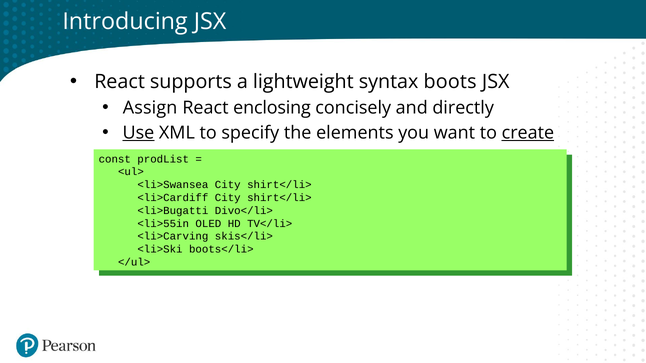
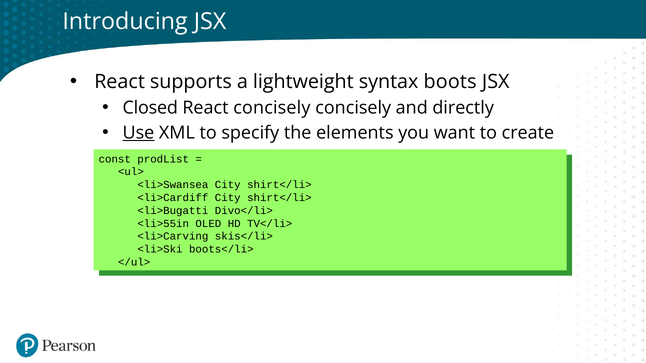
Assign: Assign -> Closed
React enclosing: enclosing -> concisely
create underline: present -> none
